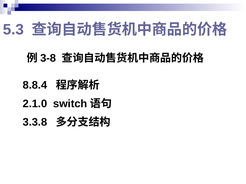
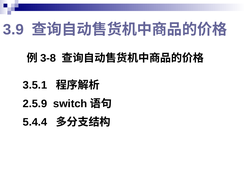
5.3: 5.3 -> 3.9
8.8.4: 8.8.4 -> 3.5.1
2.1.0: 2.1.0 -> 2.5.9
3.3.8: 3.3.8 -> 5.4.4
